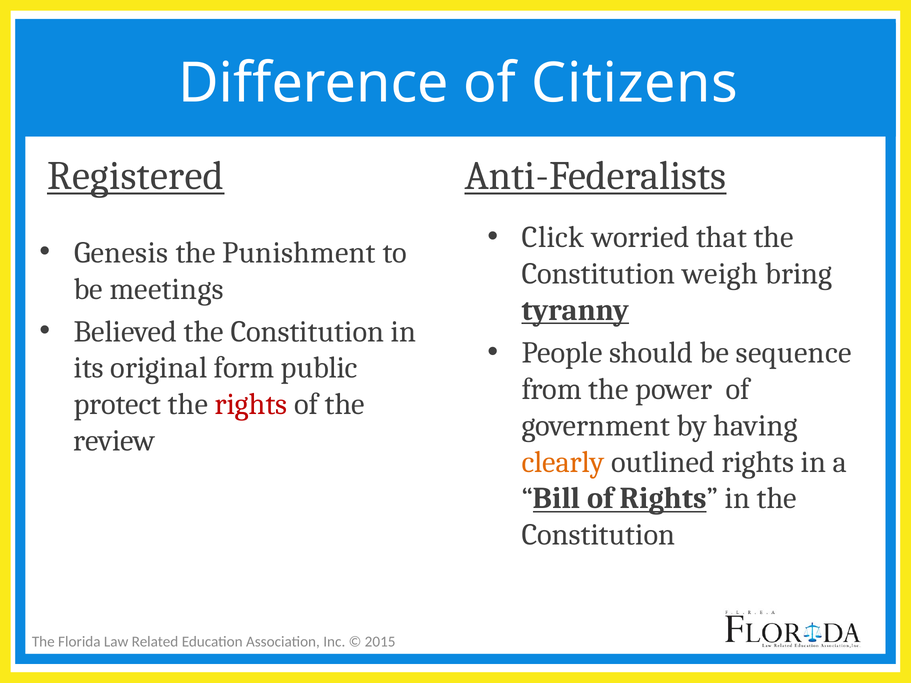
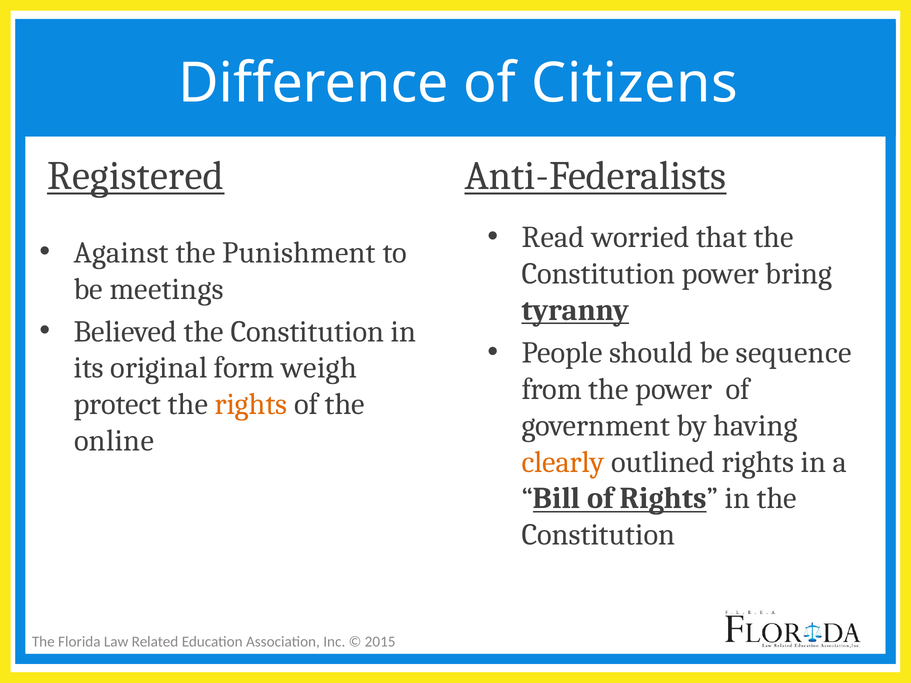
Click: Click -> Read
Genesis: Genesis -> Against
Constitution weigh: weigh -> power
public: public -> weigh
rights at (251, 404) colour: red -> orange
review: review -> online
